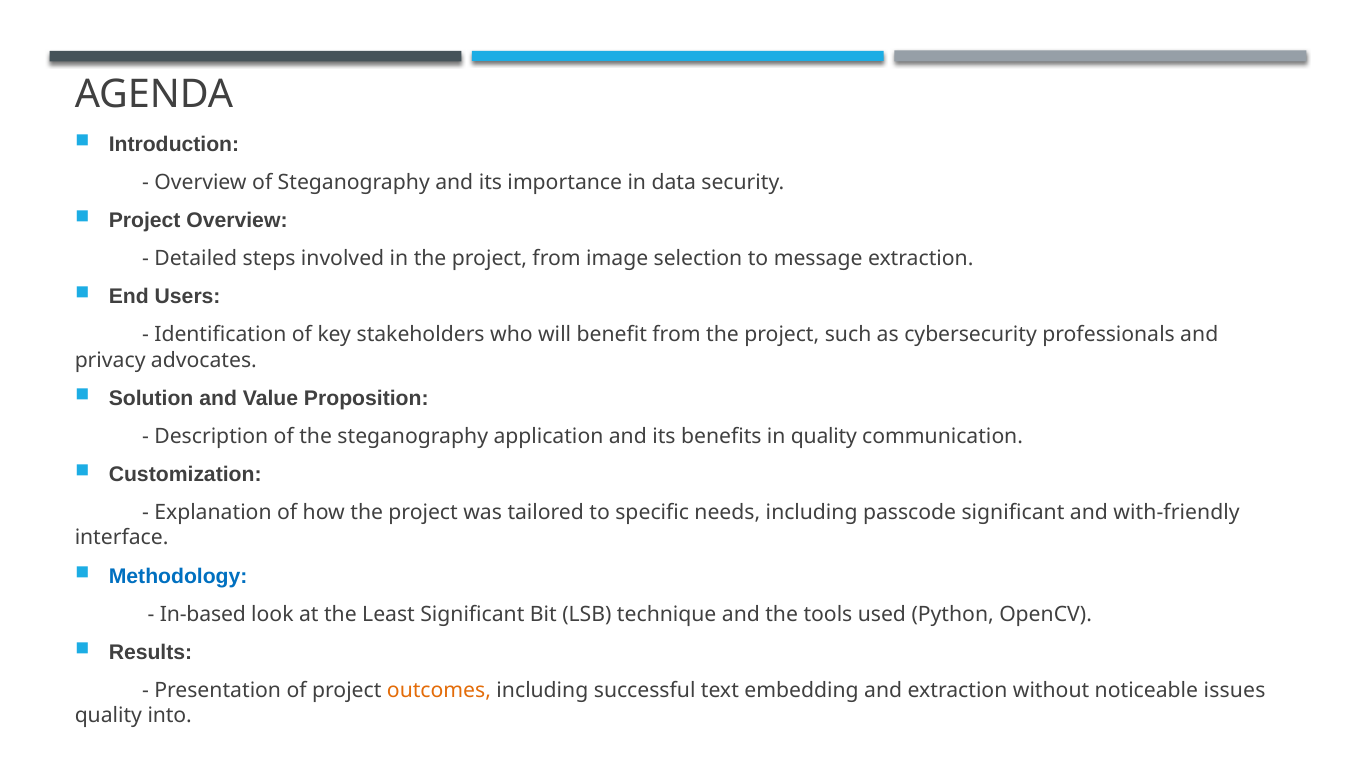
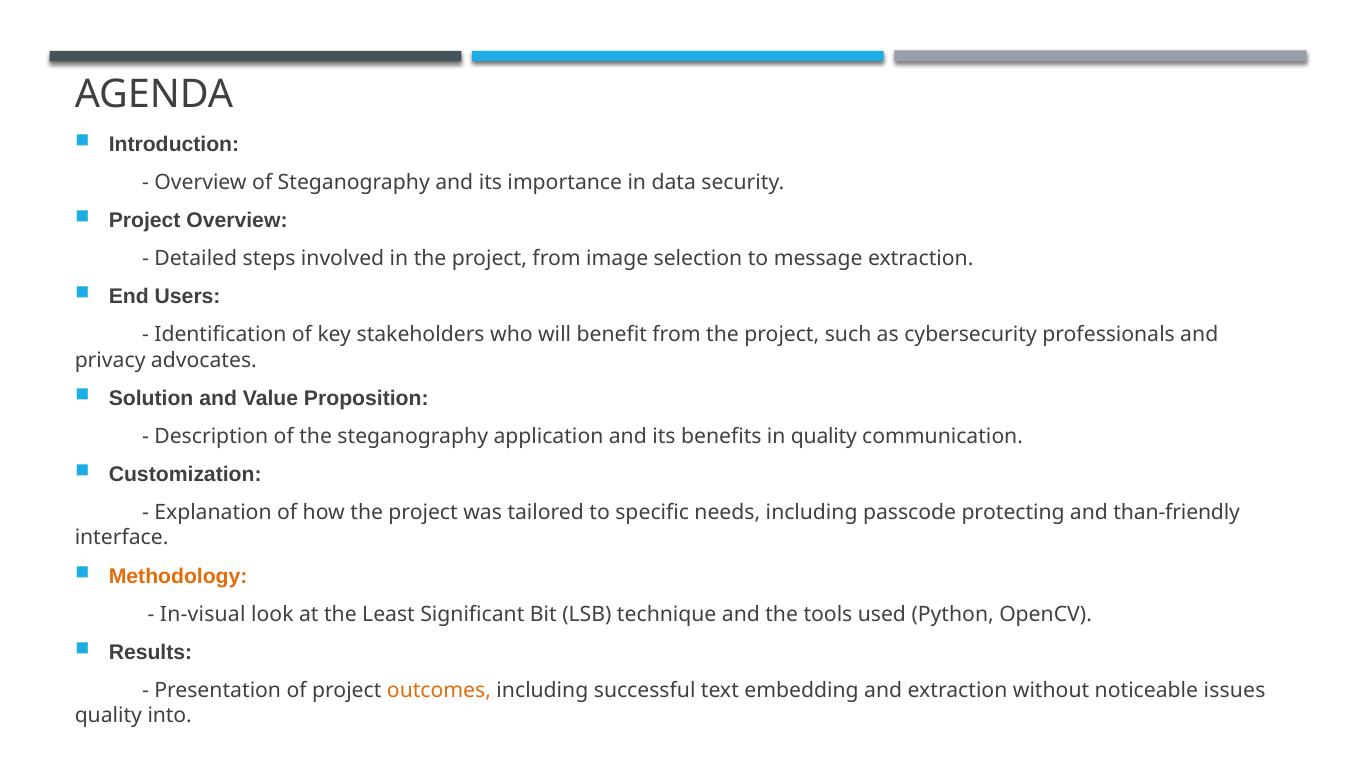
passcode significant: significant -> protecting
with-friendly: with-friendly -> than-friendly
Methodology colour: blue -> orange
In-based: In-based -> In-visual
